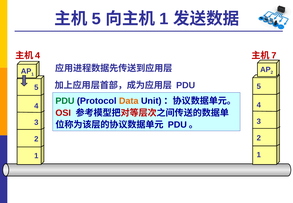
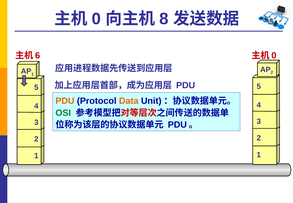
5 at (96, 19): 5 -> 0
1 at (164, 19): 1 -> 8
4 at (38, 56): 4 -> 6
7 at (274, 56): 7 -> 0
PDU at (65, 101) colour: green -> orange
OSI colour: red -> green
